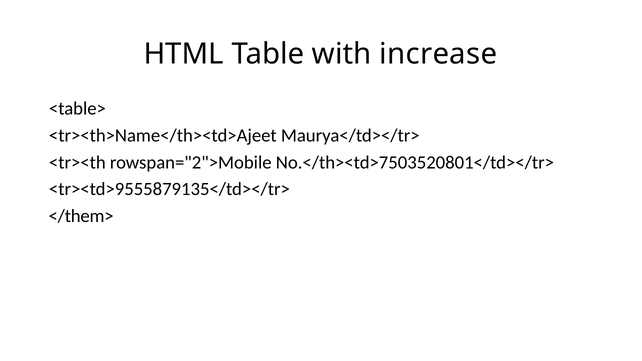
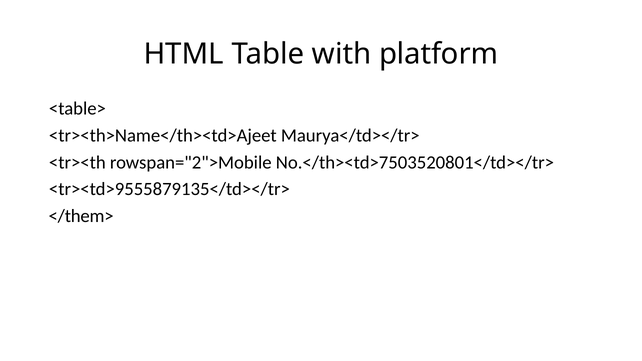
increase: increase -> platform
